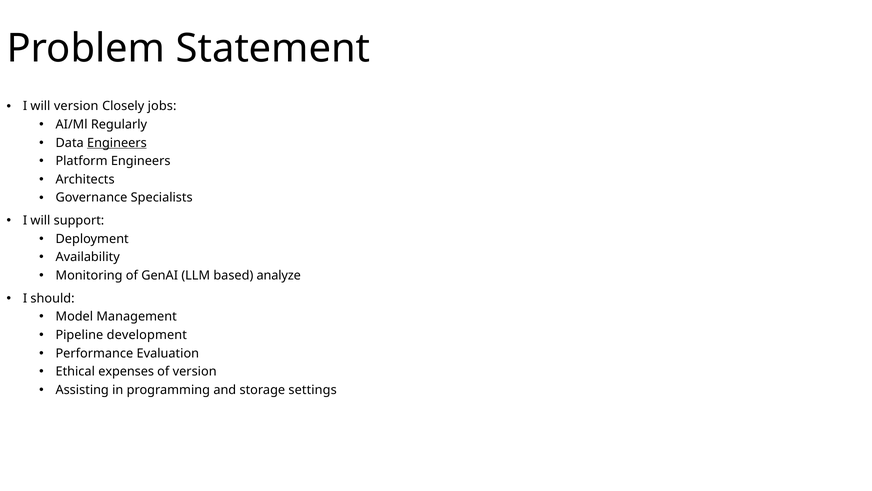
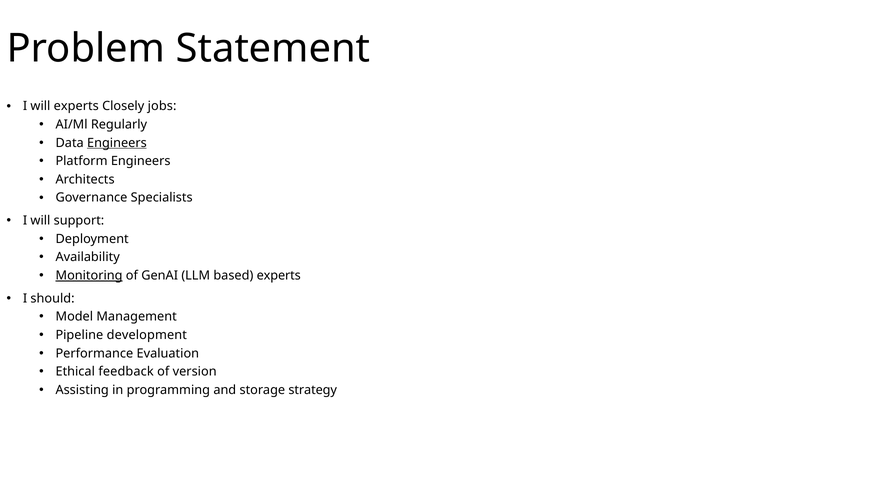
will version: version -> experts
Monitoring underline: none -> present
based analyze: analyze -> experts
expenses: expenses -> feedback
settings: settings -> strategy
